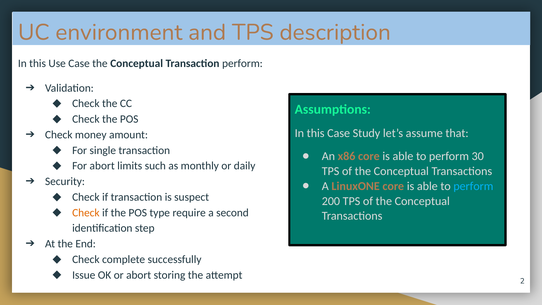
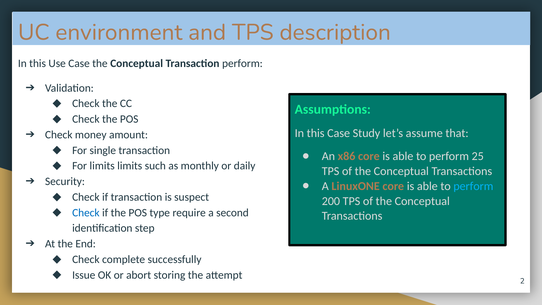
30: 30 -> 25
For abort: abort -> limits
Check at (86, 213) colour: orange -> blue
